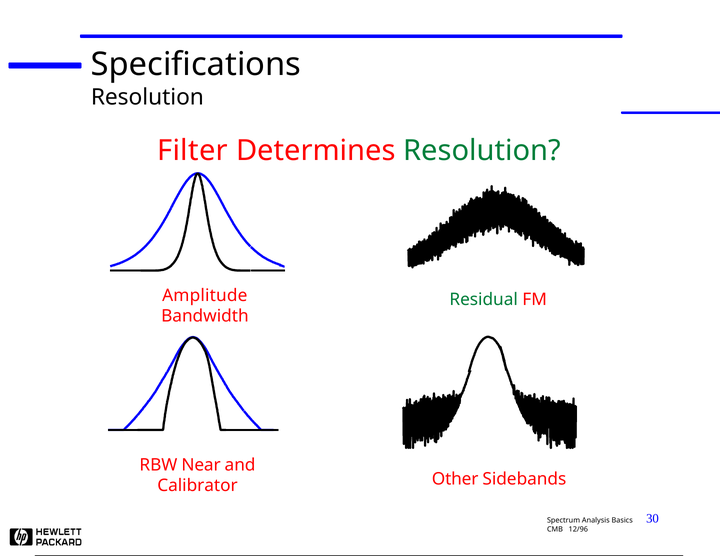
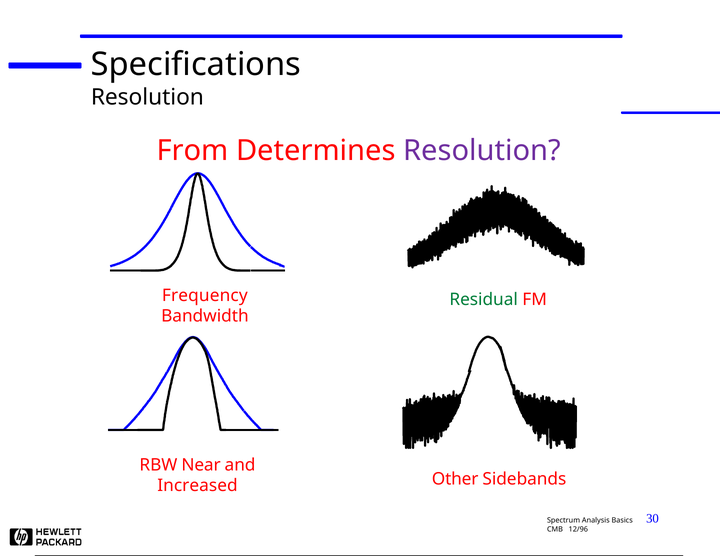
Filter: Filter -> From
Resolution at (482, 151) colour: green -> purple
Amplitude: Amplitude -> Frequency
Calibrator: Calibrator -> Increased
